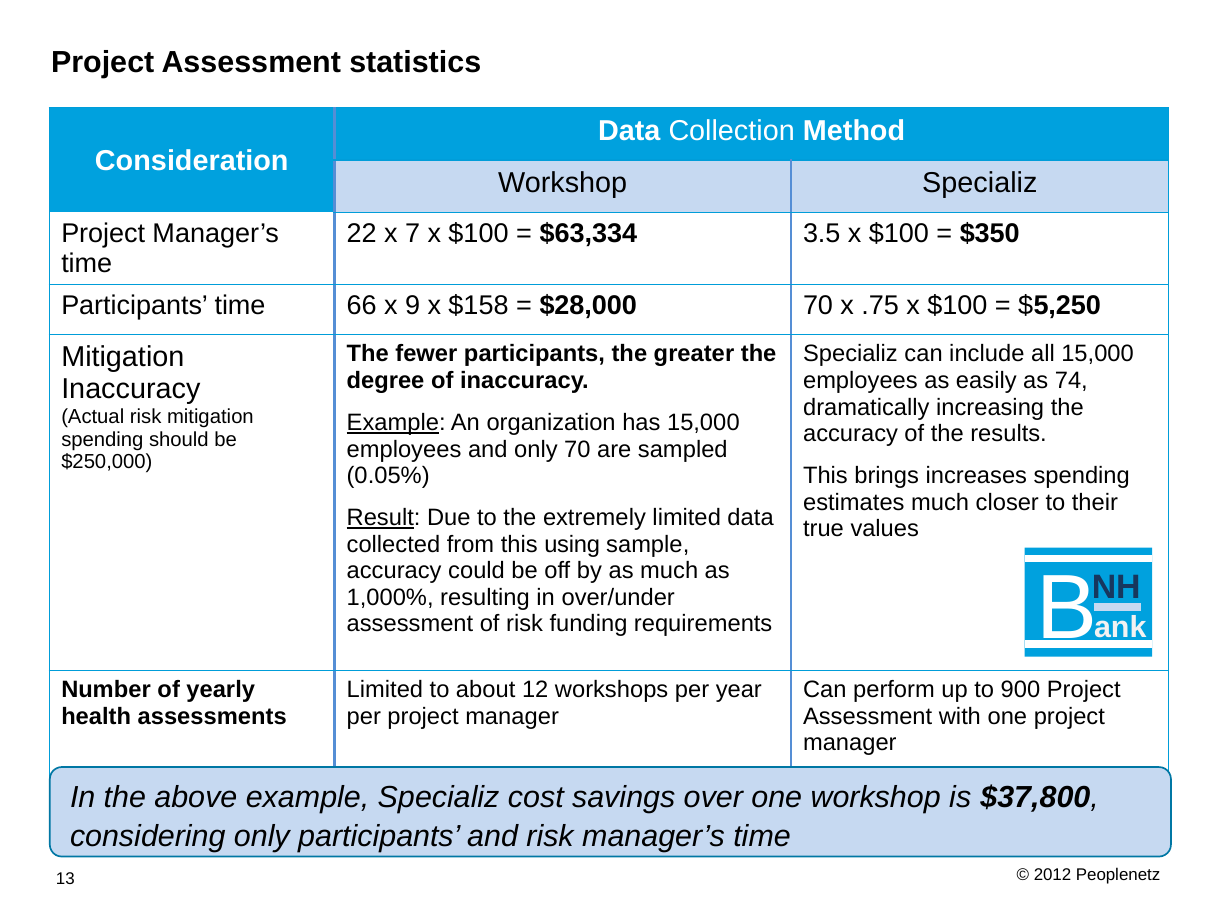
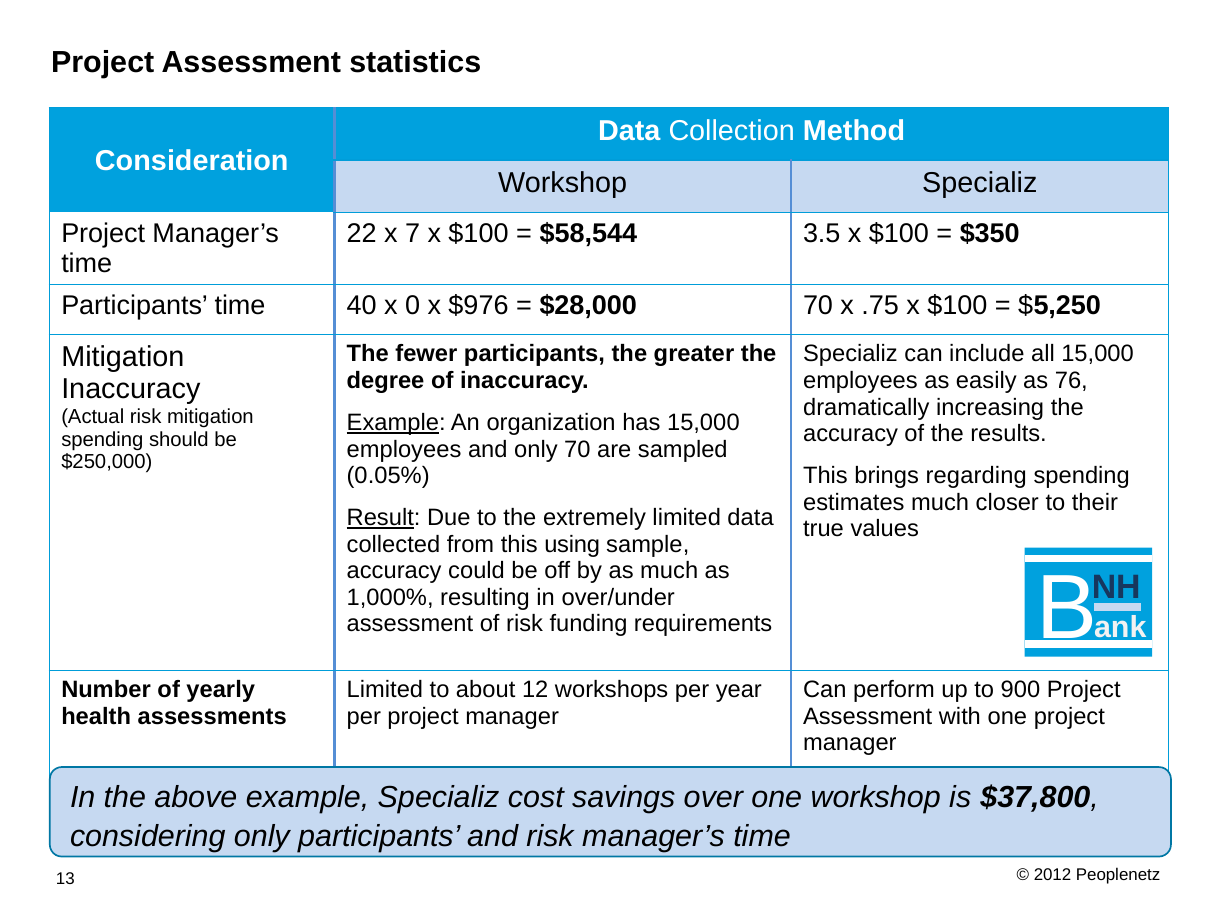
$63,334: $63,334 -> $58,544
66: 66 -> 40
9: 9 -> 0
$158: $158 -> $976
74: 74 -> 76
increases: increases -> regarding
